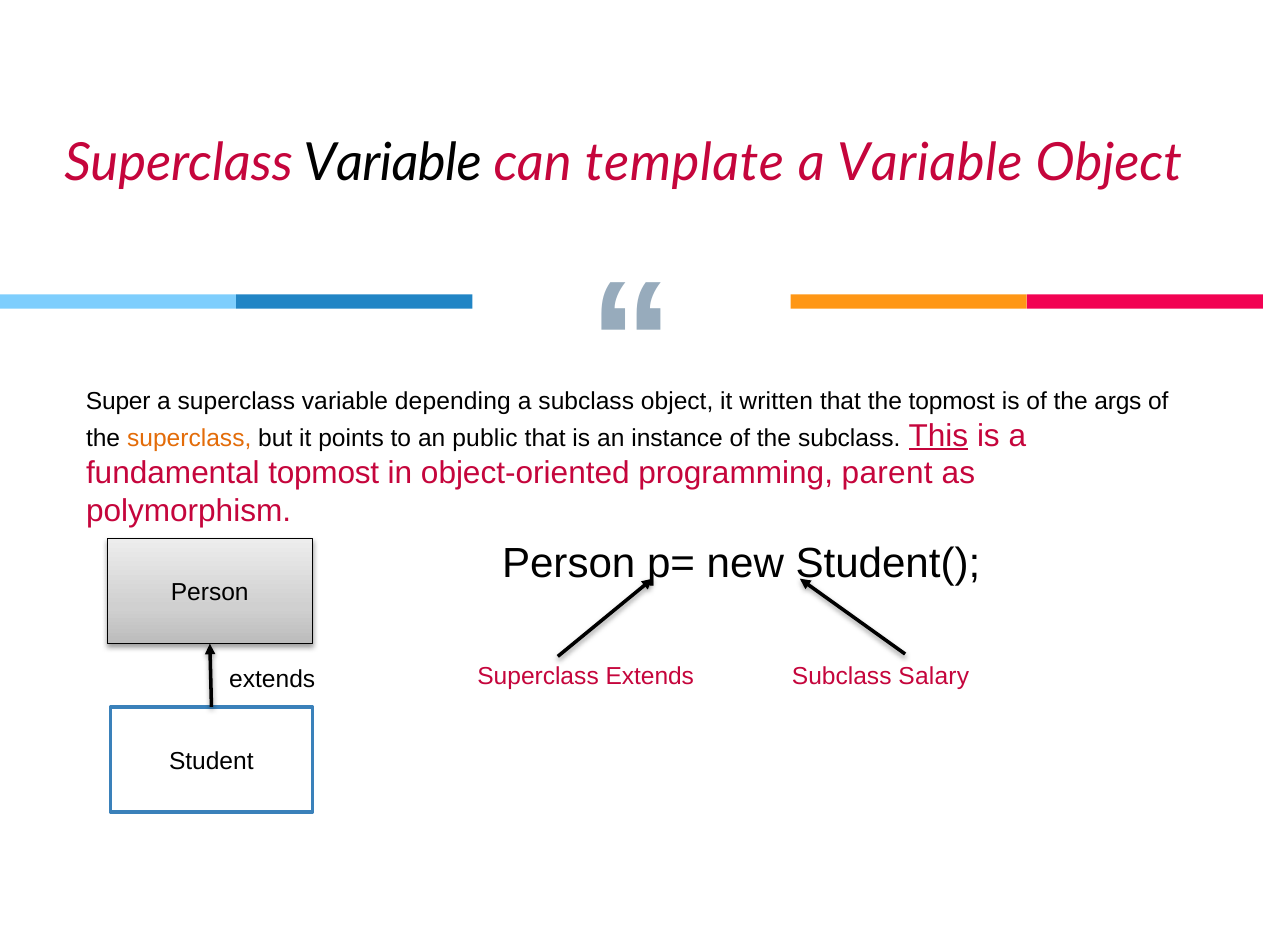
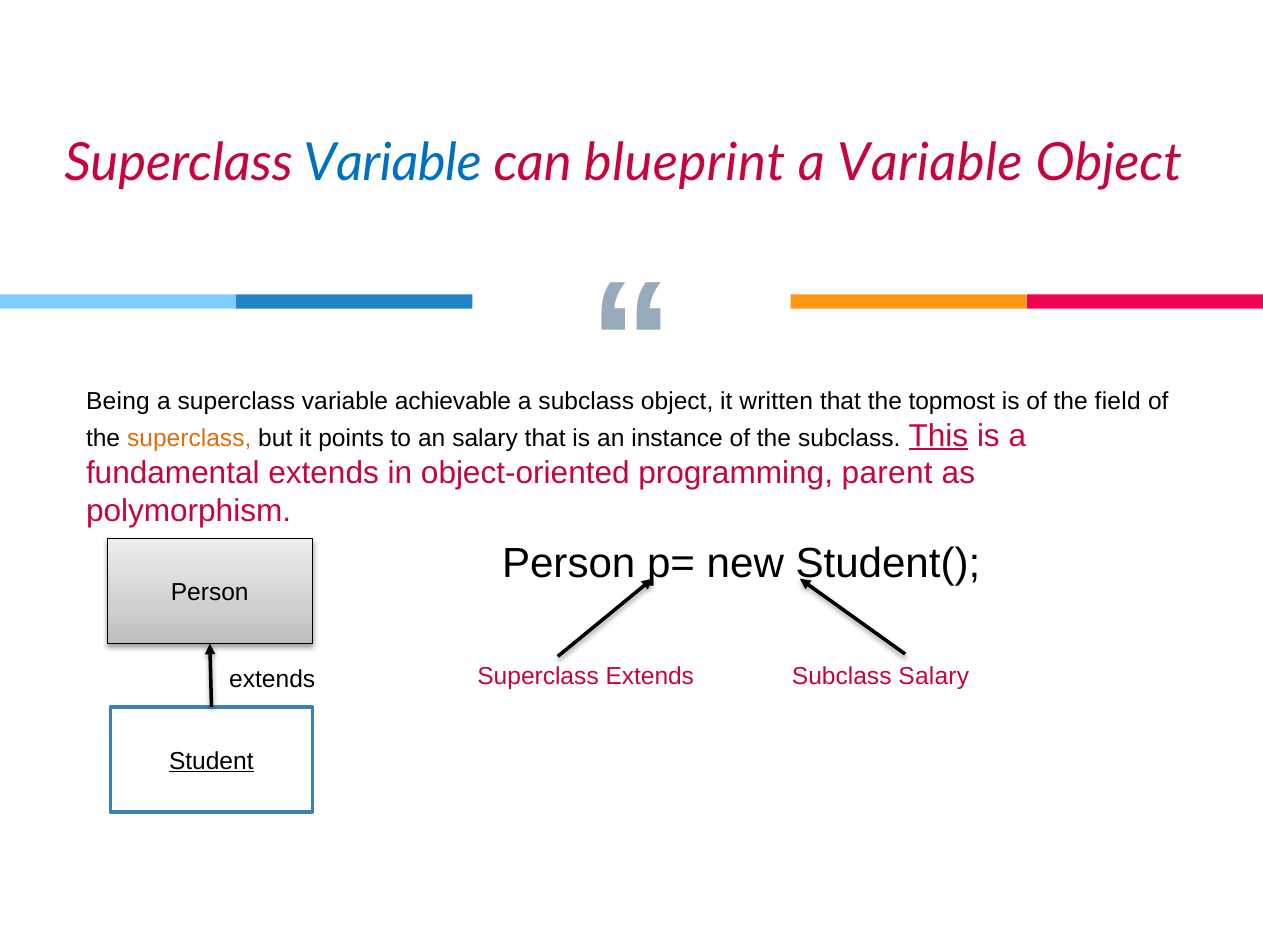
Variable at (393, 164) colour: black -> blue
template: template -> blueprint
Super: Super -> Being
depending: depending -> achievable
args: args -> field
an public: public -> salary
fundamental topmost: topmost -> extends
Student underline: none -> present
